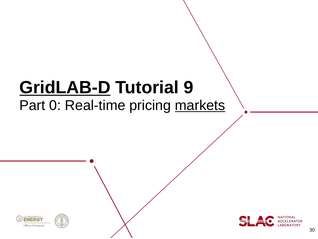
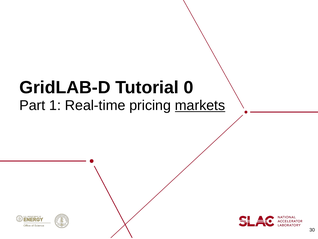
GridLAB-D underline: present -> none
9: 9 -> 0
0: 0 -> 1
